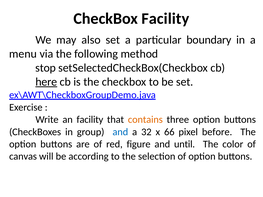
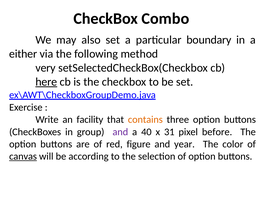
CheckBox Facility: Facility -> Combo
menu: menu -> either
stop: stop -> very
and at (120, 132) colour: blue -> purple
32: 32 -> 40
66: 66 -> 31
until: until -> year
canvas underline: none -> present
